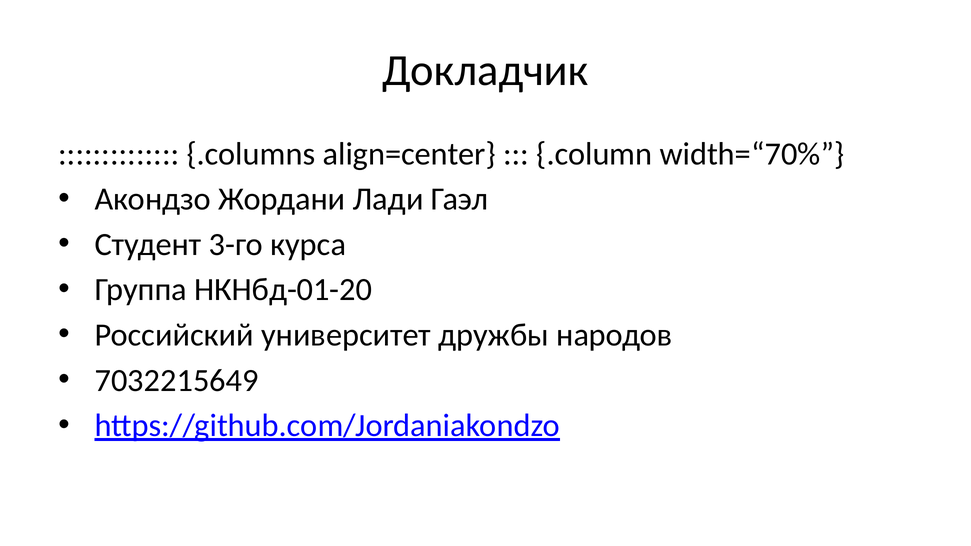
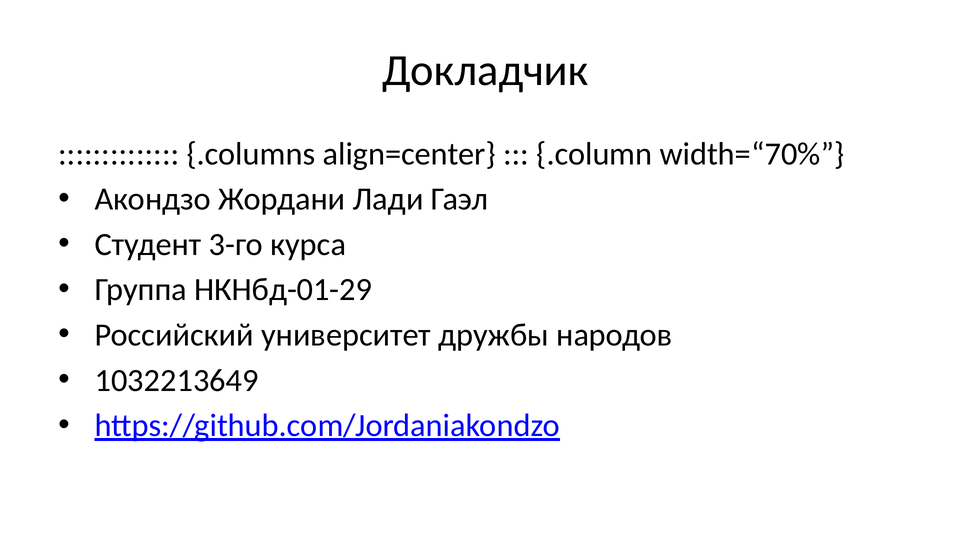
НКНбд-01-20: НКНбд-01-20 -> НКНбд-01-29
7032215649: 7032215649 -> 1032213649
